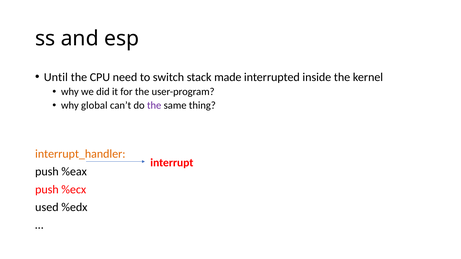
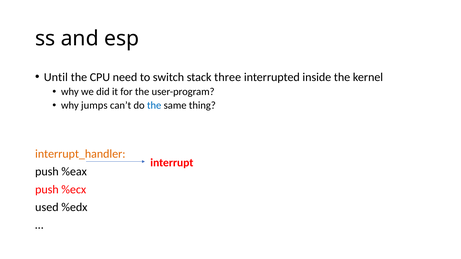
made: made -> three
global: global -> jumps
the at (154, 106) colour: purple -> blue
